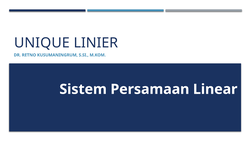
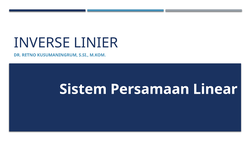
UNIQUE: UNIQUE -> INVERSE
